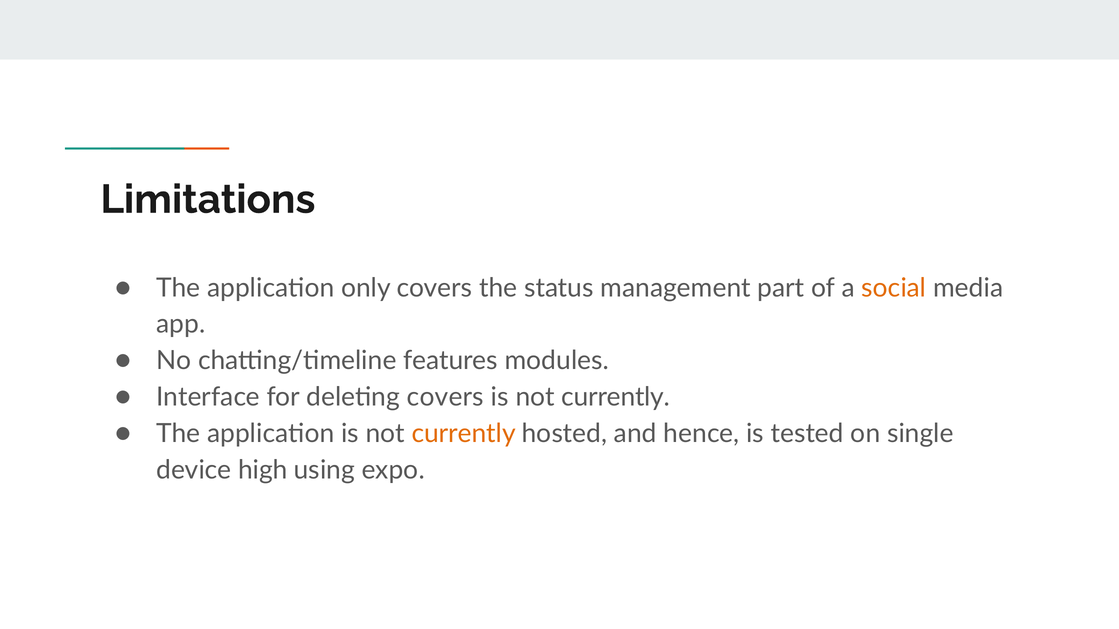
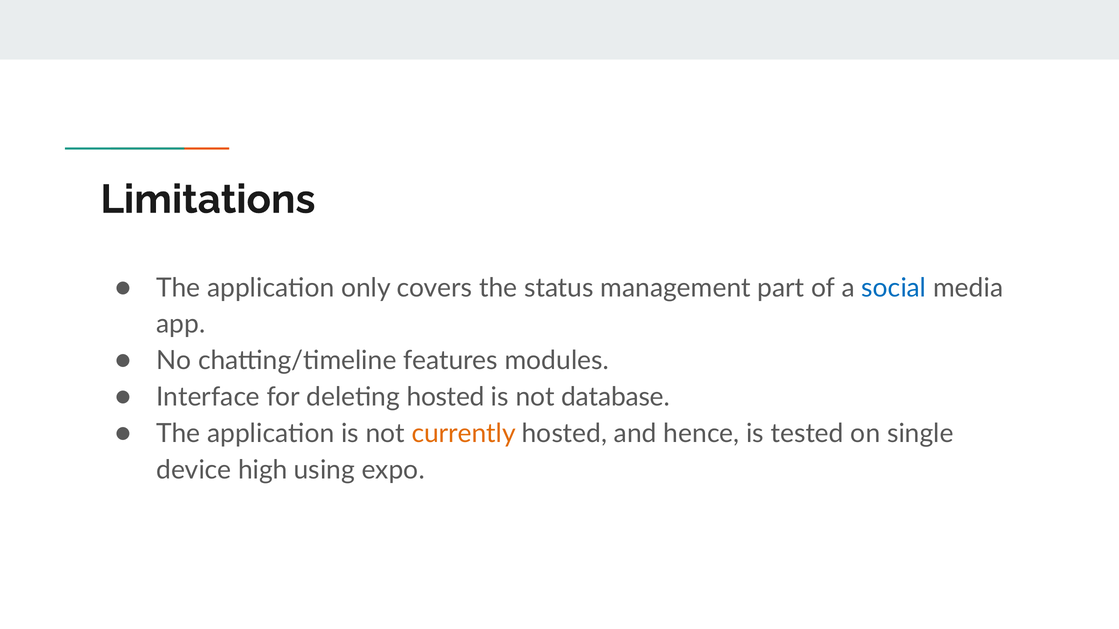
social colour: orange -> blue
deleting covers: covers -> hosted
currently at (616, 397): currently -> database
